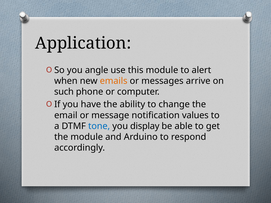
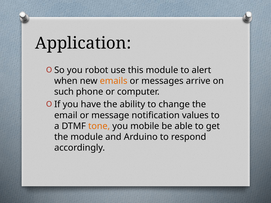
angle: angle -> robot
tone colour: blue -> orange
display: display -> mobile
